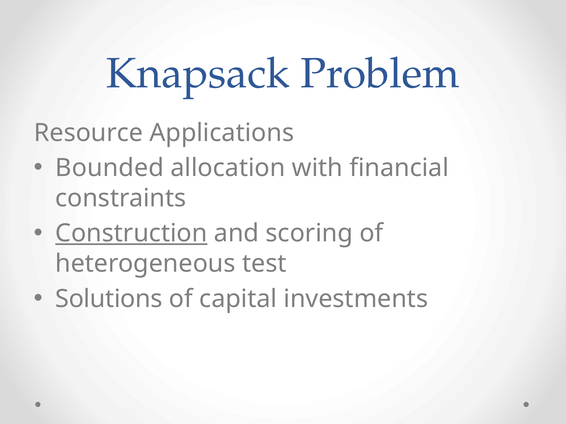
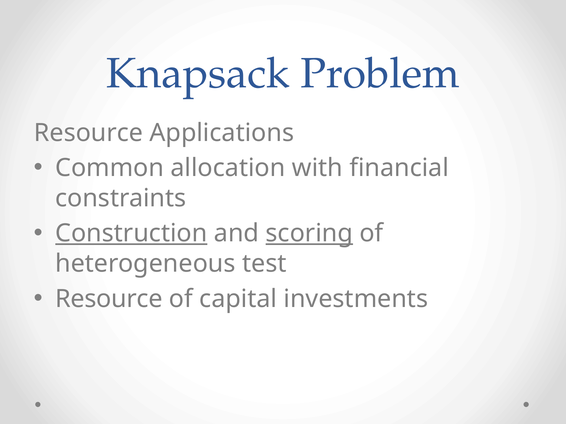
Bounded: Bounded -> Common
scoring underline: none -> present
Solutions at (109, 299): Solutions -> Resource
